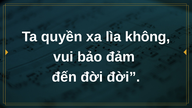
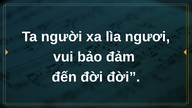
quyền: quyền -> người
không: không -> ngươi
